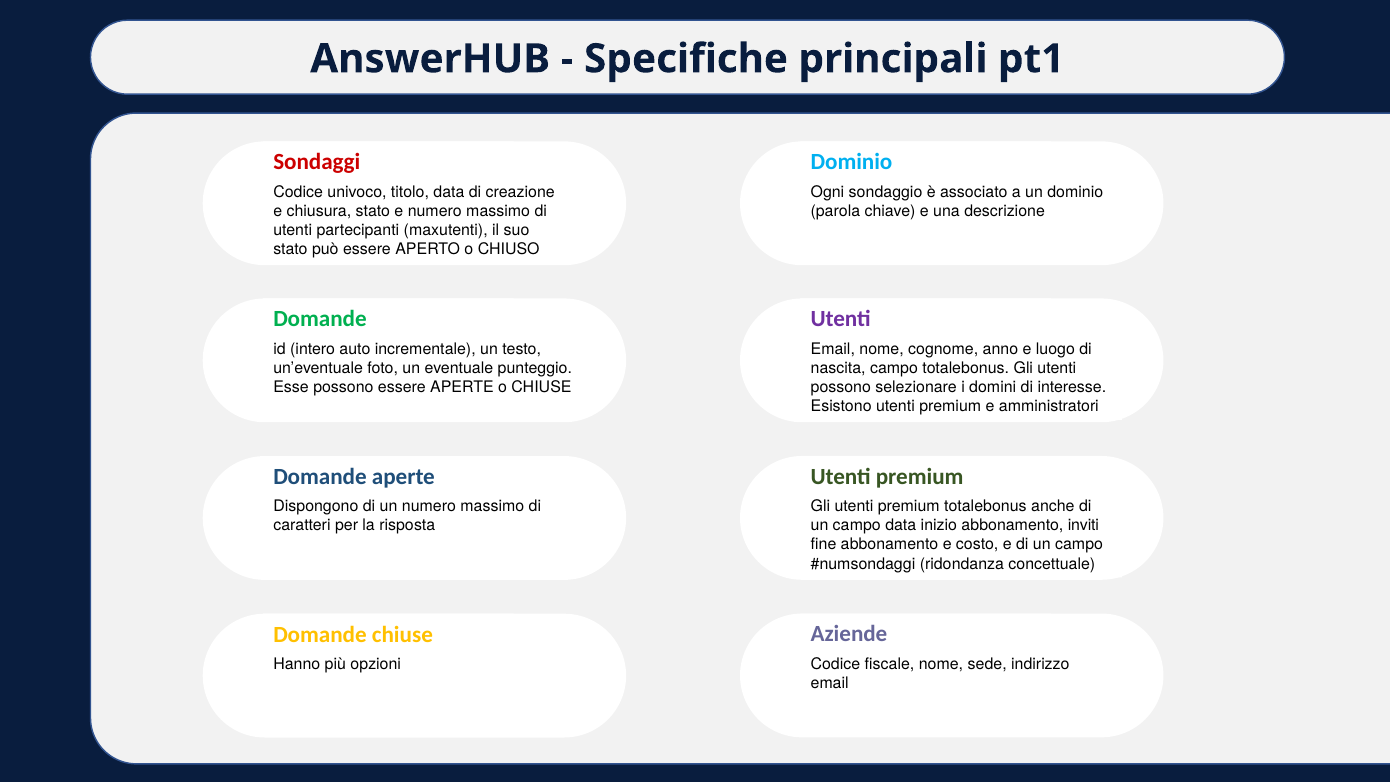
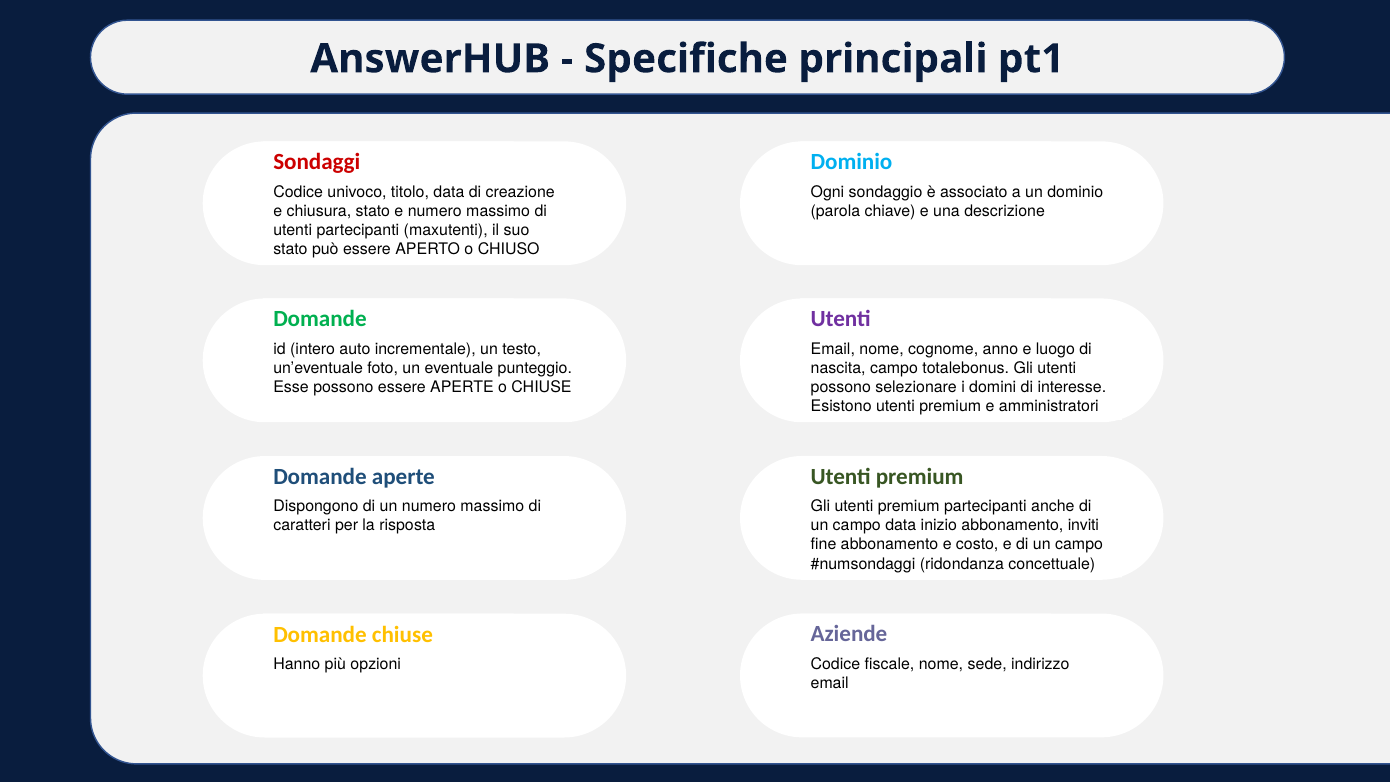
premium totalebonus: totalebonus -> partecipanti
